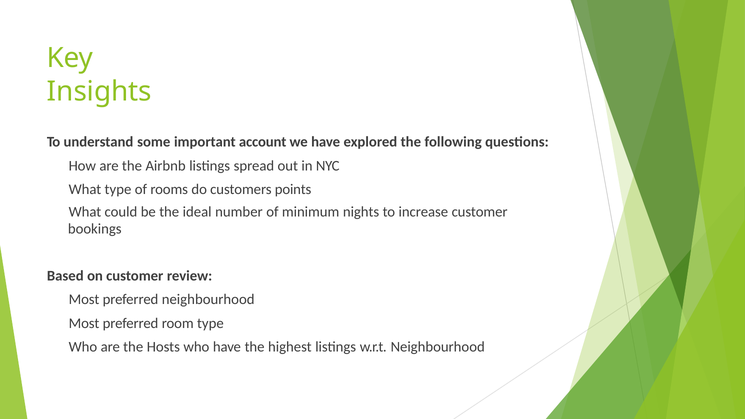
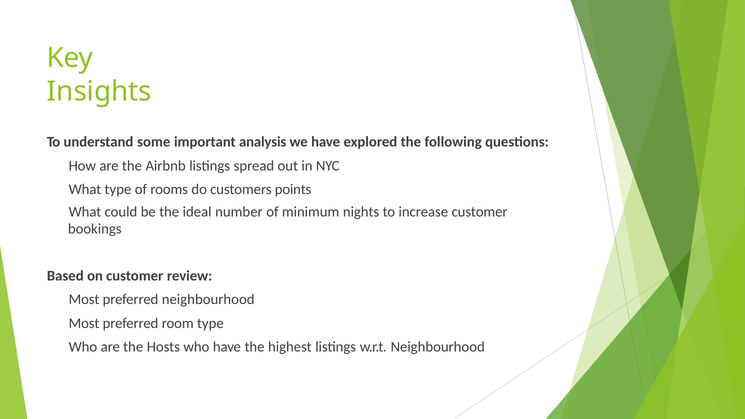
account: account -> analysis
